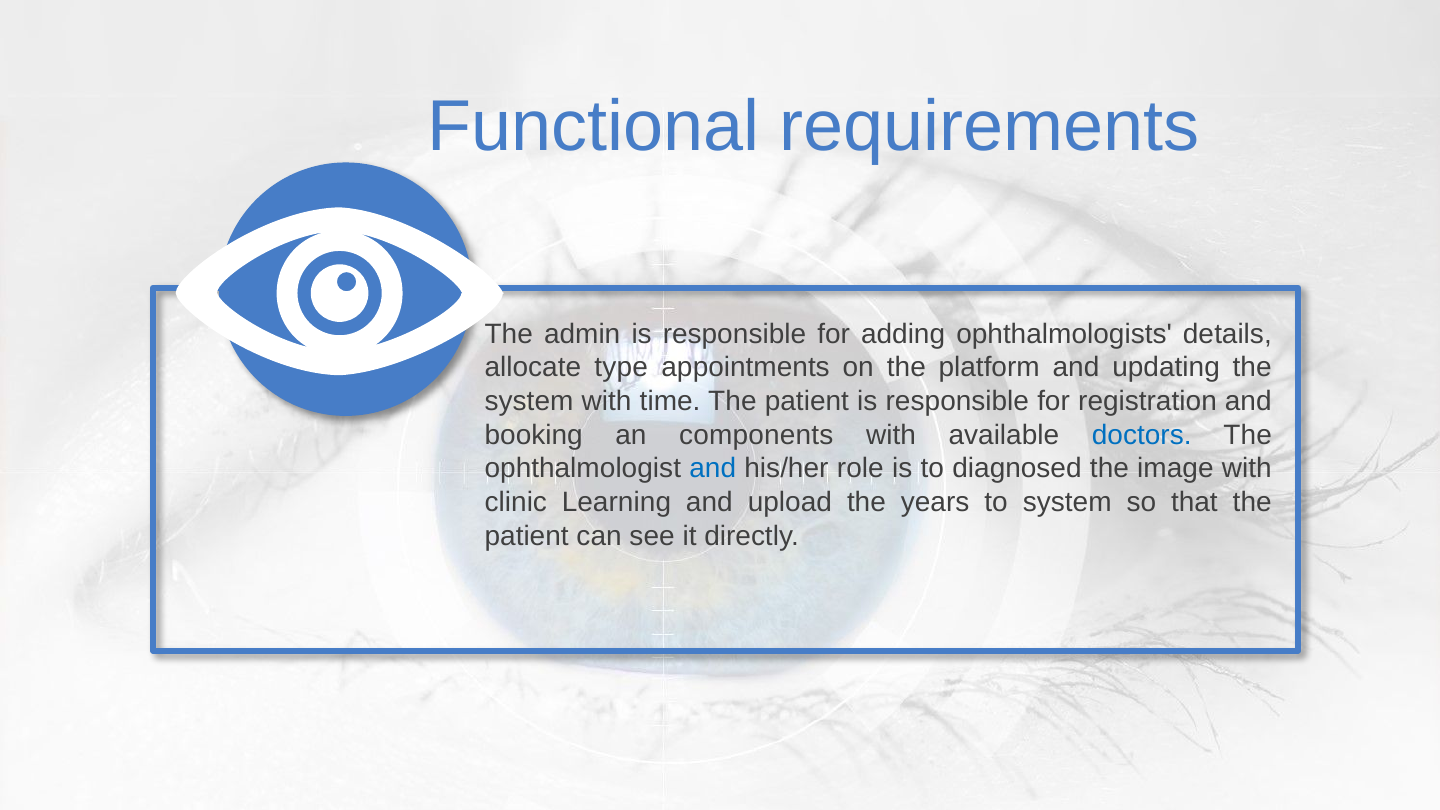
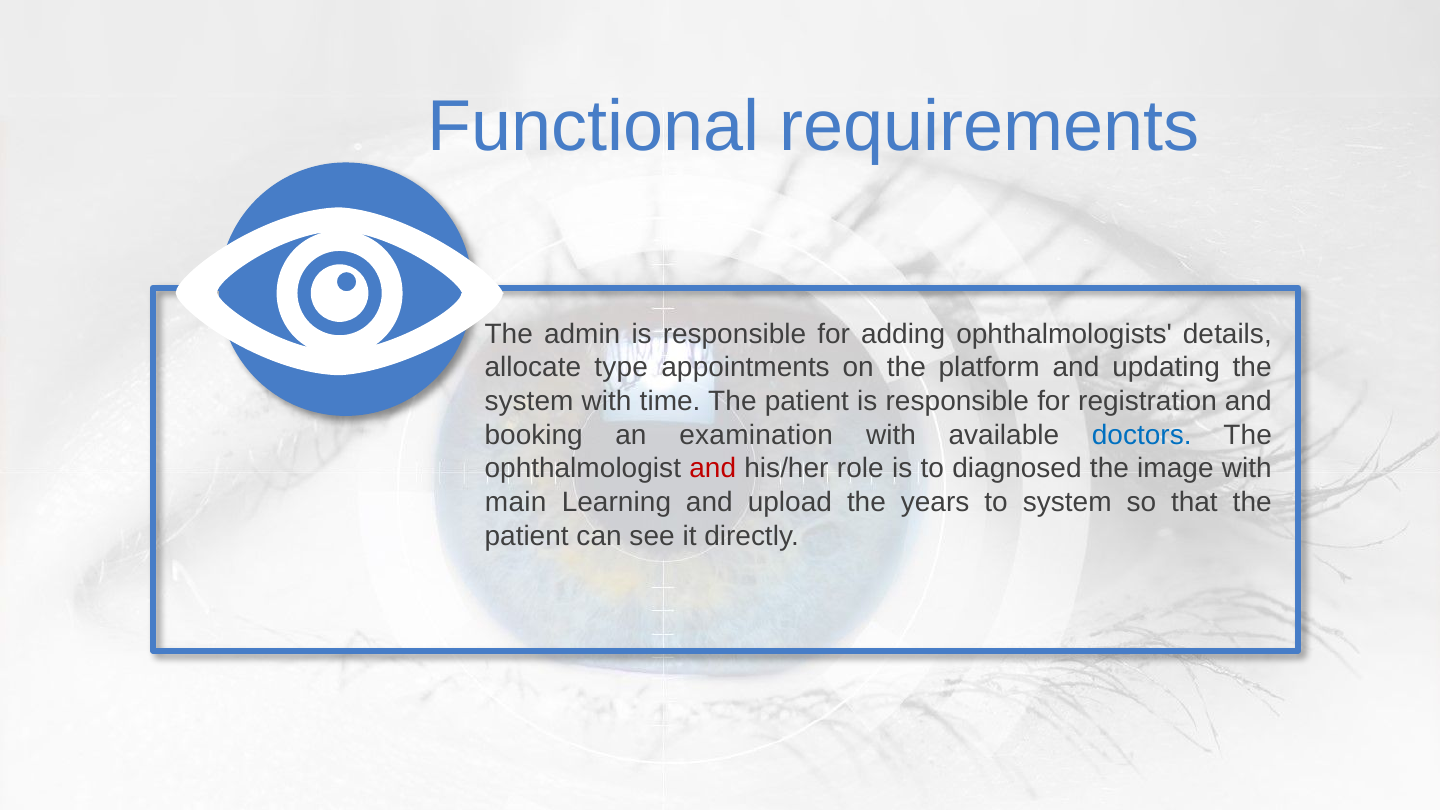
components: components -> examination
and at (713, 469) colour: blue -> red
clinic: clinic -> main
